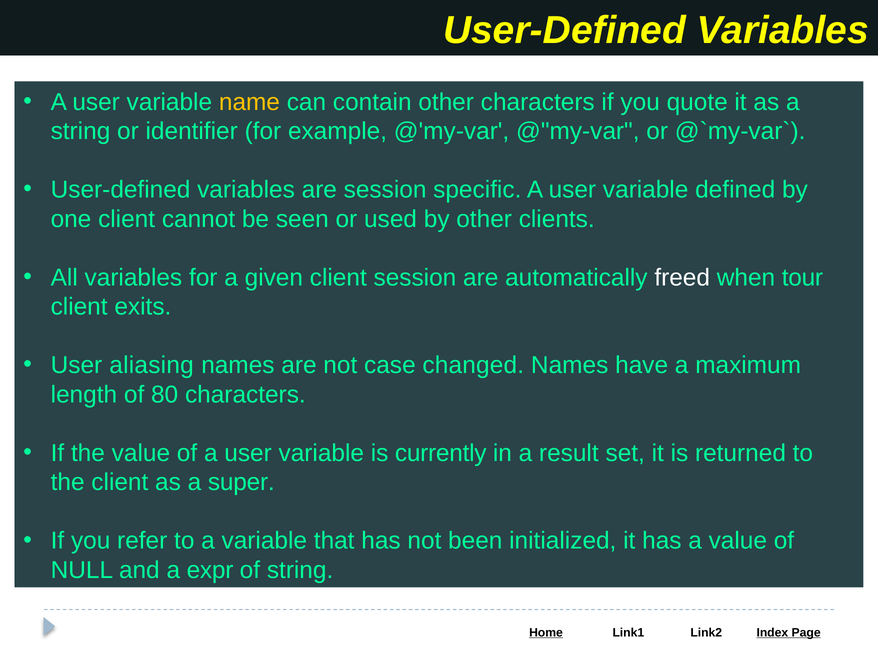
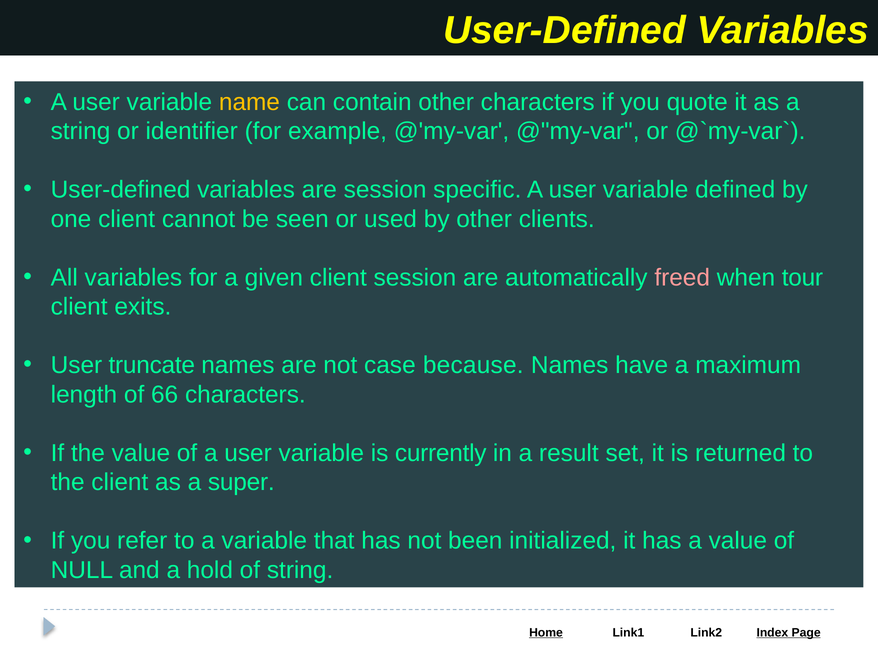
freed colour: white -> pink
aliasing: aliasing -> truncate
changed: changed -> because
80: 80 -> 66
expr: expr -> hold
